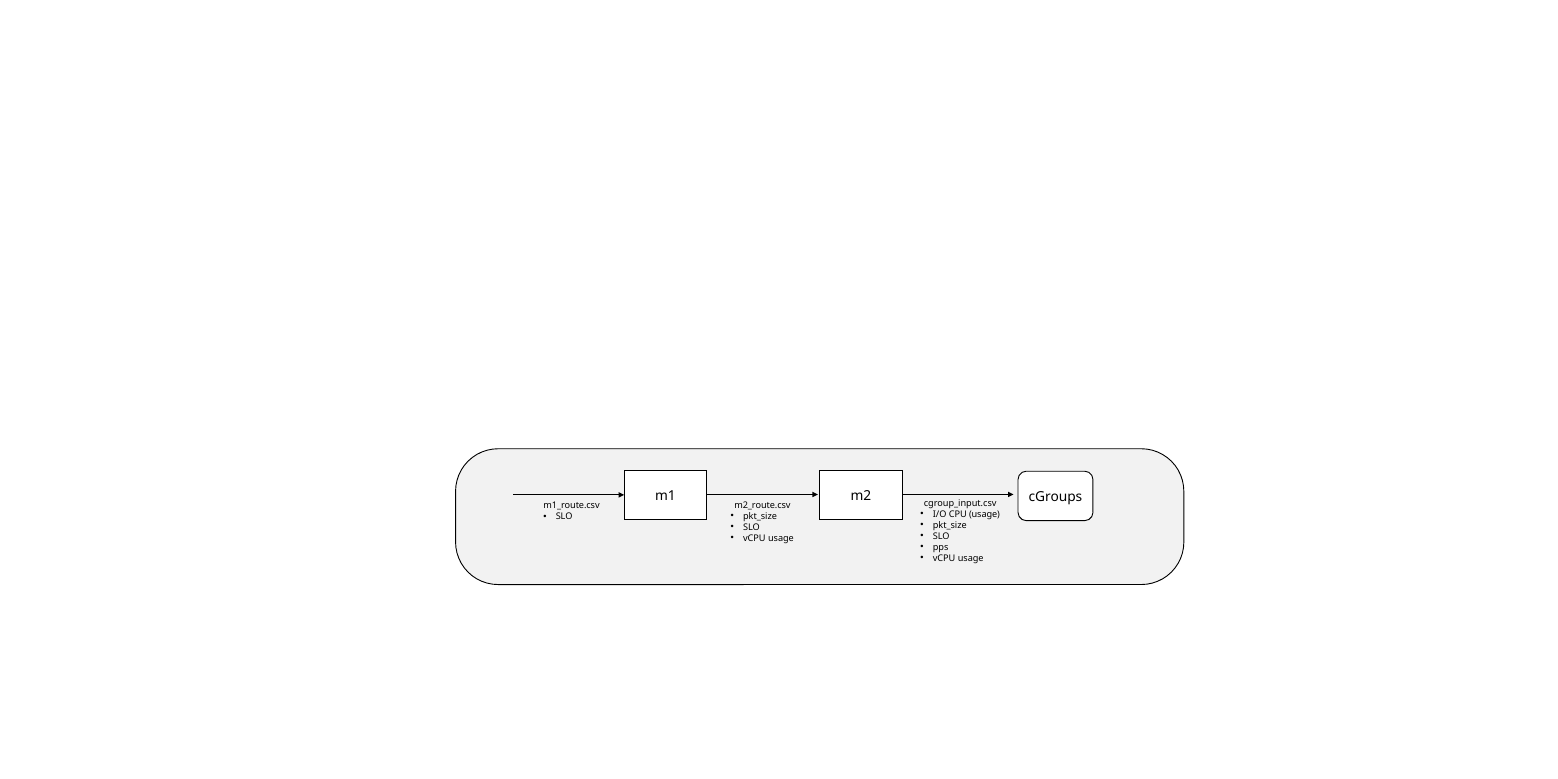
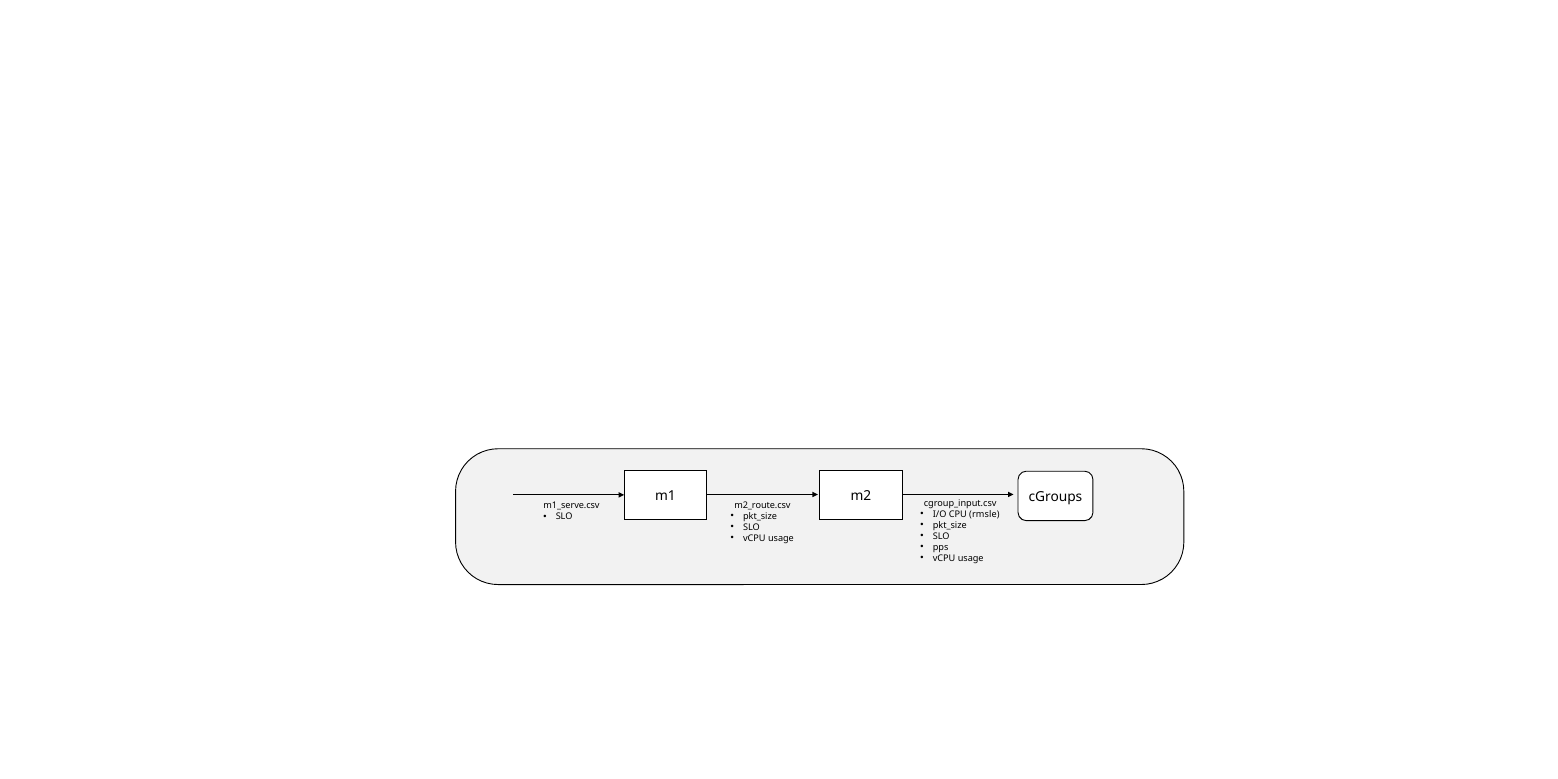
m1_route.csv: m1_route.csv -> m1_serve.csv
CPU usage: usage -> rmsle
